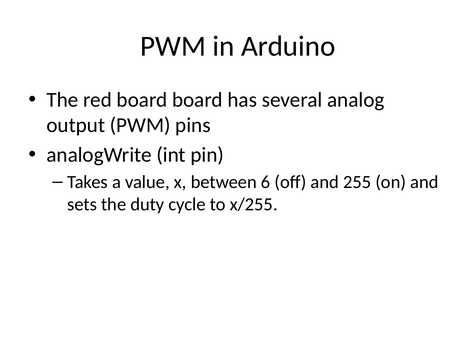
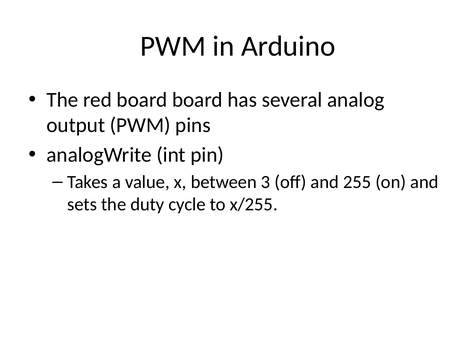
6: 6 -> 3
